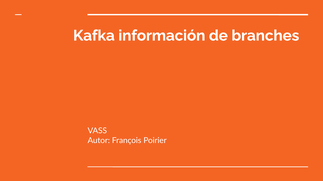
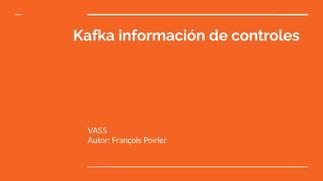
branches: branches -> controles
